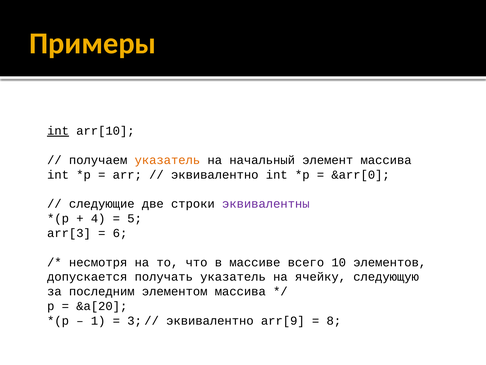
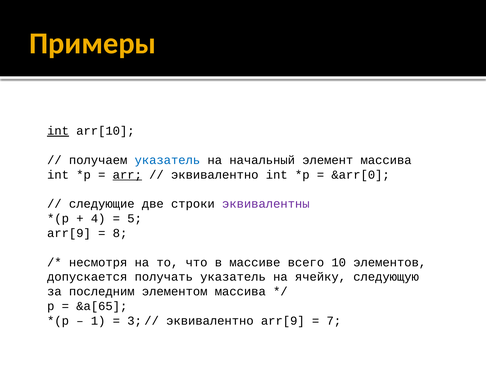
указатель at (167, 160) colour: orange -> blue
arr underline: none -> present
arr[3 at (69, 233): arr[3 -> arr[9
6: 6 -> 8
&a[20: &a[20 -> &a[65
8: 8 -> 7
